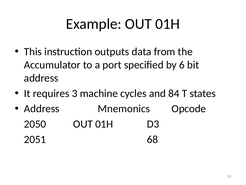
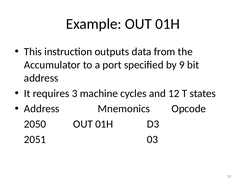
6: 6 -> 9
84: 84 -> 12
68: 68 -> 03
